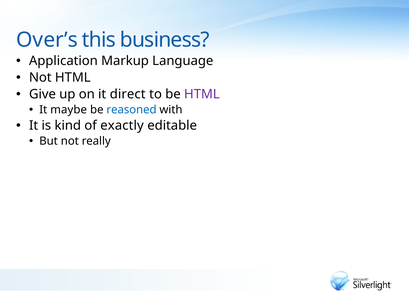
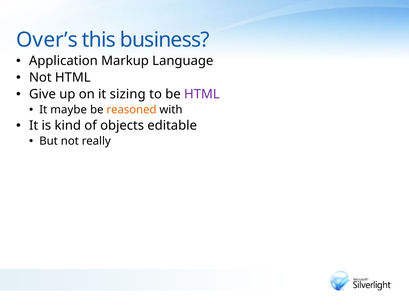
direct: direct -> sizing
reasoned colour: blue -> orange
exactly: exactly -> objects
